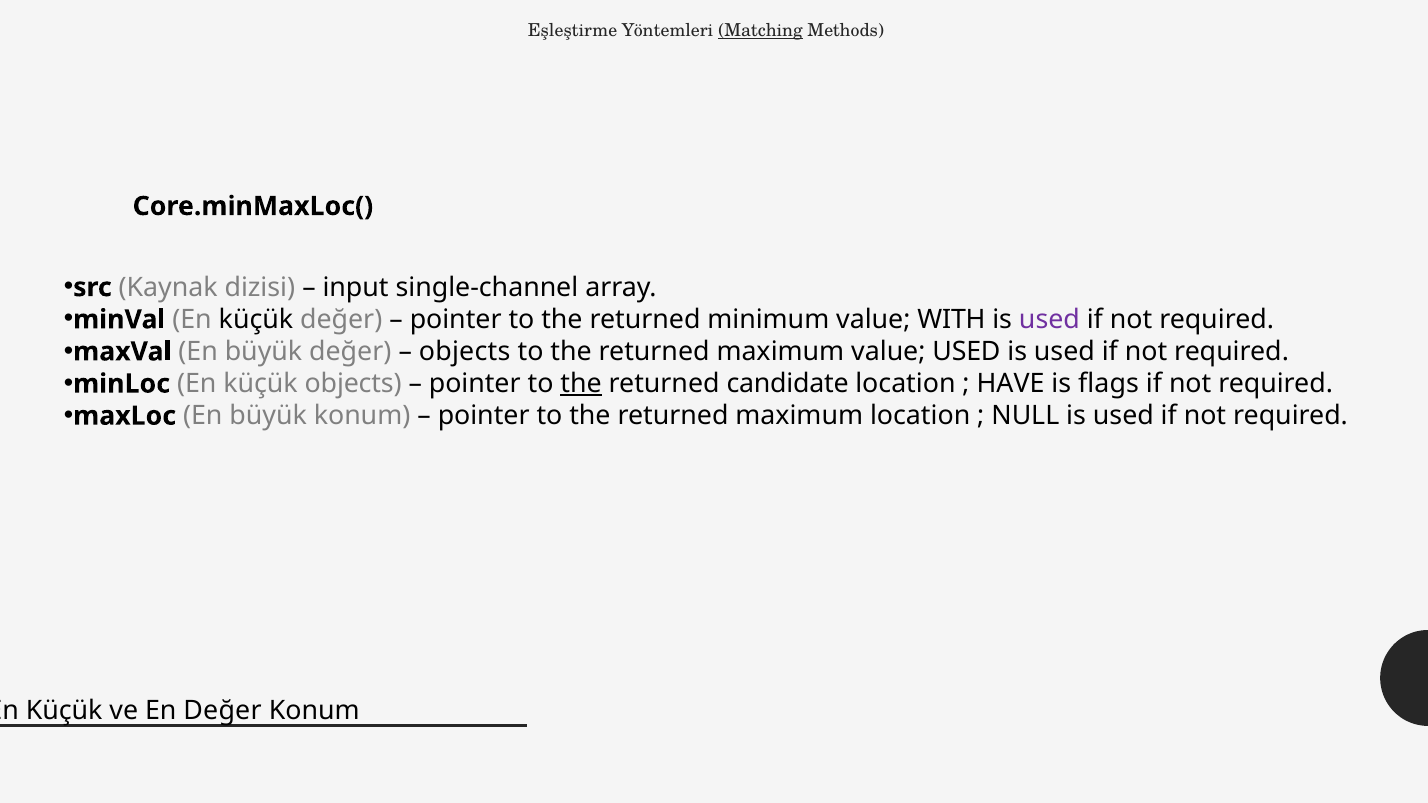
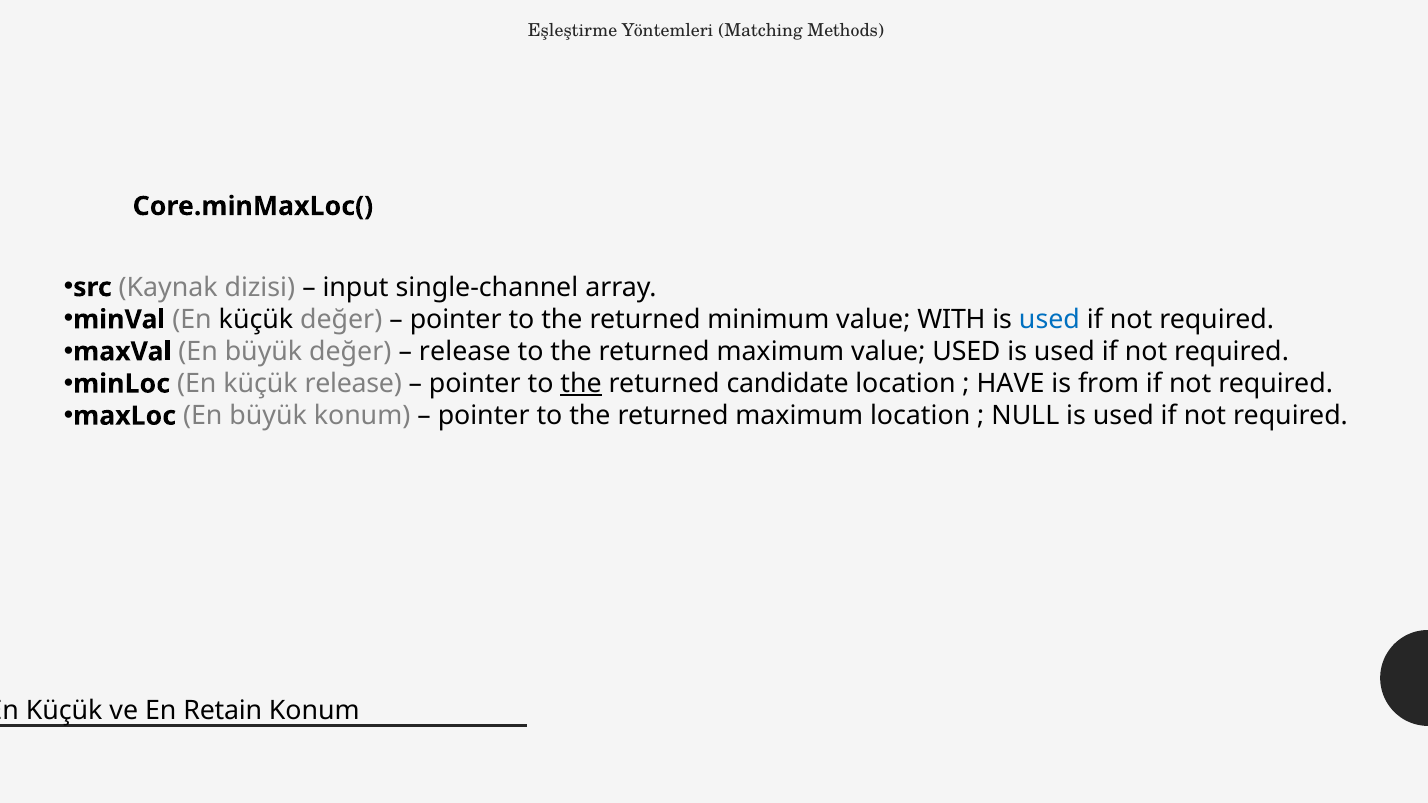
Matching underline: present -> none
used at (1049, 320) colour: purple -> blue
objects at (465, 352): objects -> release
küçük objects: objects -> release
flags: flags -> from
En Değer: Değer -> Retain
